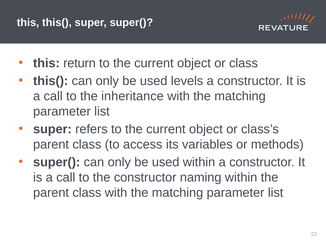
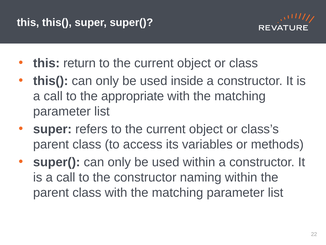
levels: levels -> inside
inheritance: inheritance -> appropriate
